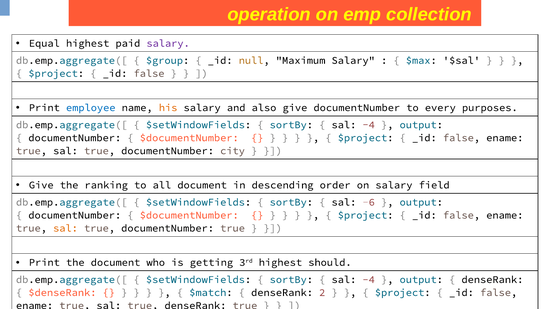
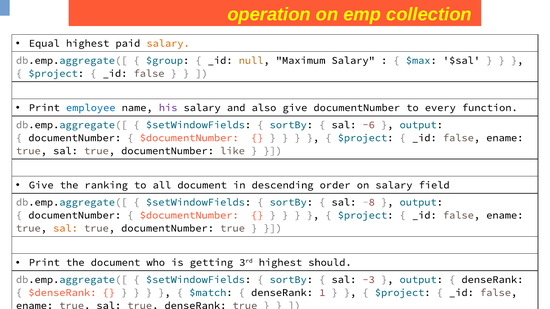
salary at (168, 43) colour: purple -> orange
his colour: orange -> purple
purposes: purposes -> function
-4 at (369, 125): -4 -> -6
city: city -> like
-6: -6 -> -8
-4 at (369, 280): -4 -> -3
2: 2 -> 1
